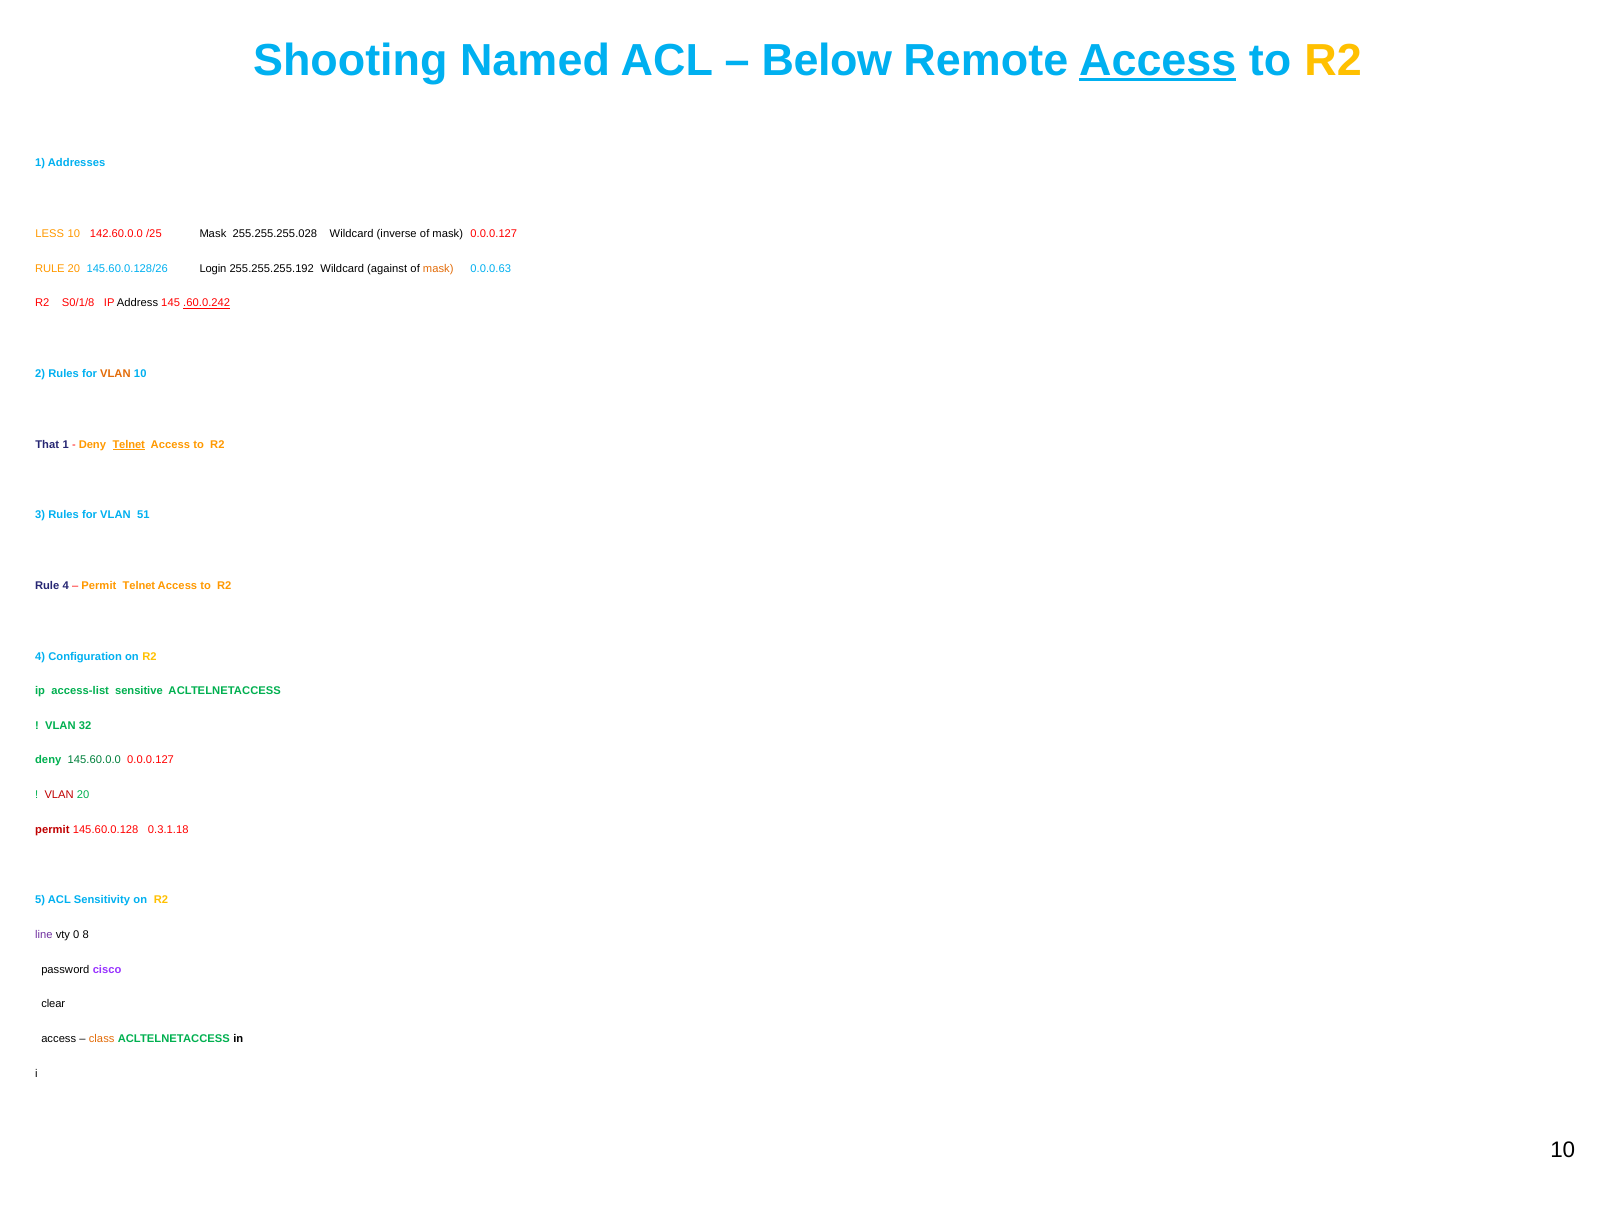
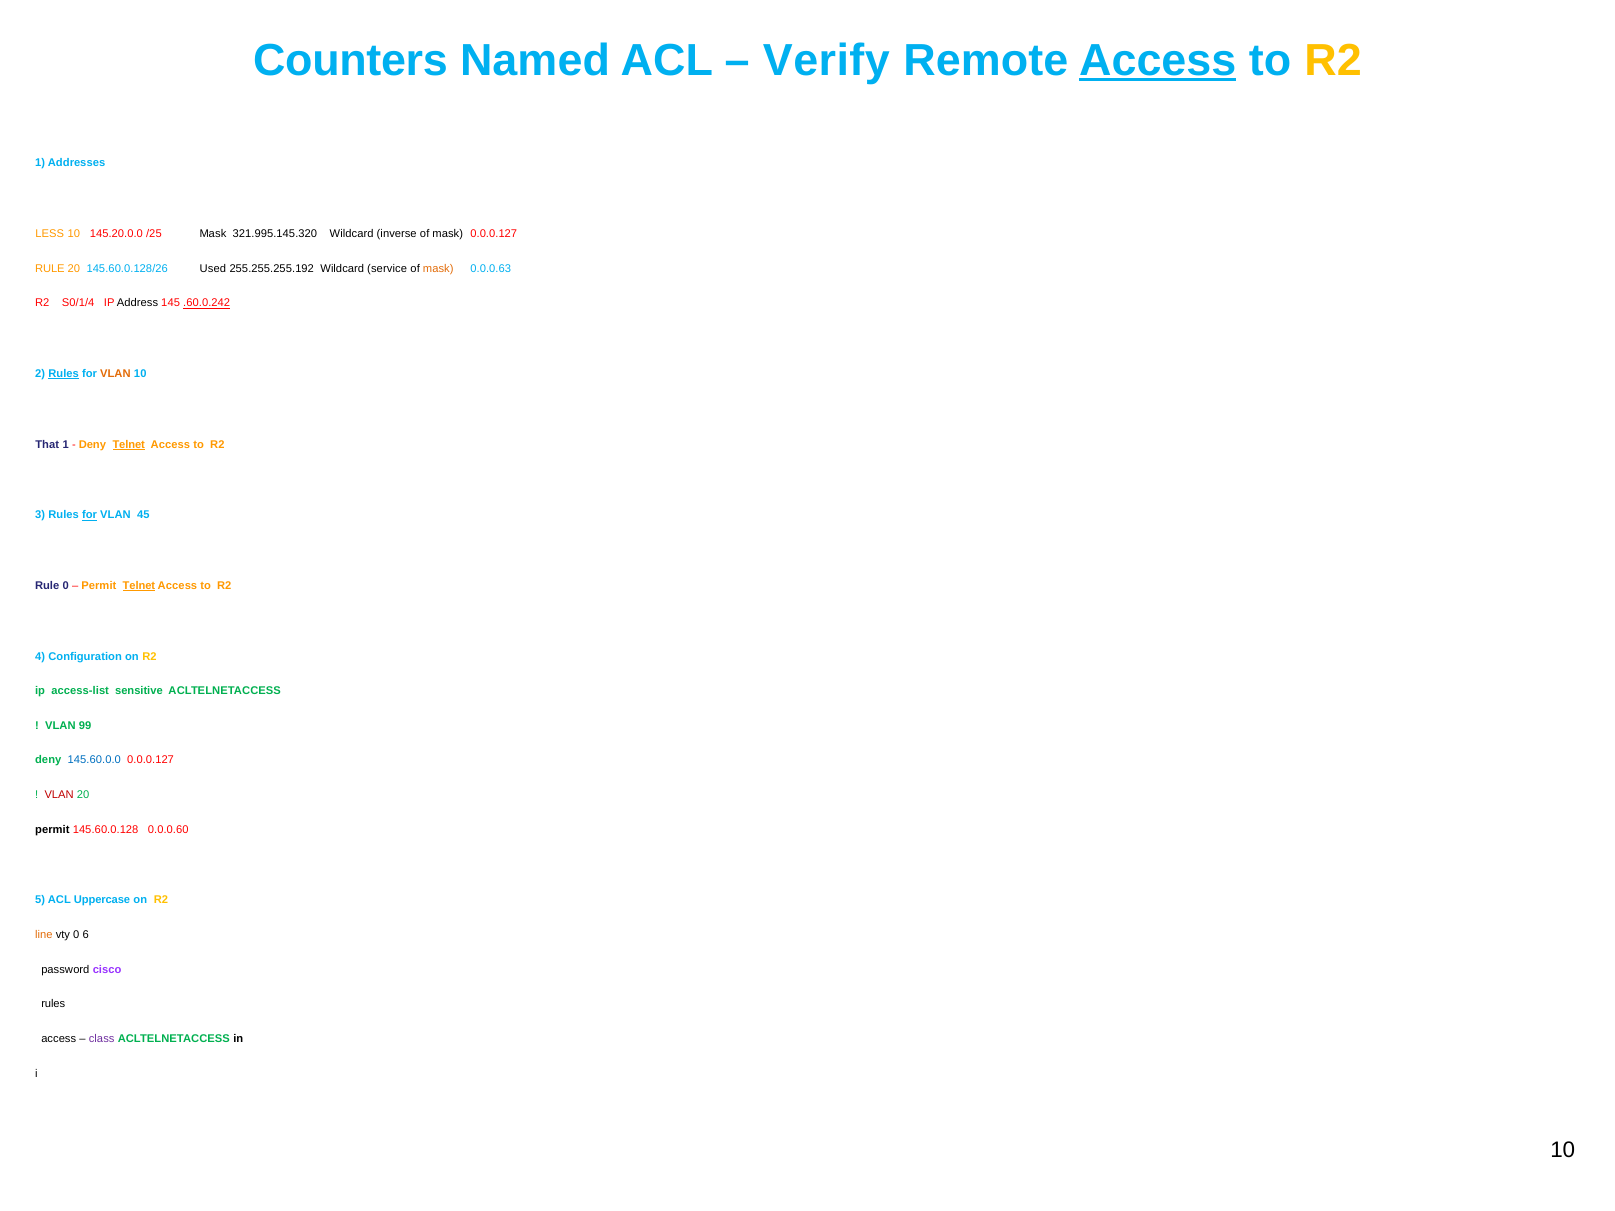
Shooting: Shooting -> Counters
Below: Below -> Verify
142.60.0.0: 142.60.0.0 -> 145.20.0.0
255.255.255.028: 255.255.255.028 -> 321.995.145.320
Login: Login -> Used
against: against -> service
S0/1/8: S0/1/8 -> S0/1/4
Rules at (64, 374) underline: none -> present
for at (90, 515) underline: none -> present
51: 51 -> 45
Rule 4: 4 -> 0
Telnet at (139, 586) underline: none -> present
32: 32 -> 99
145.60.0.0 colour: green -> blue
permit at (52, 830) colour: red -> black
0.3.1.18: 0.3.1.18 -> 0.0.0.60
Sensitivity: Sensitivity -> Uppercase
line colour: purple -> orange
8: 8 -> 6
clear at (53, 1004): clear -> rules
class colour: orange -> purple
